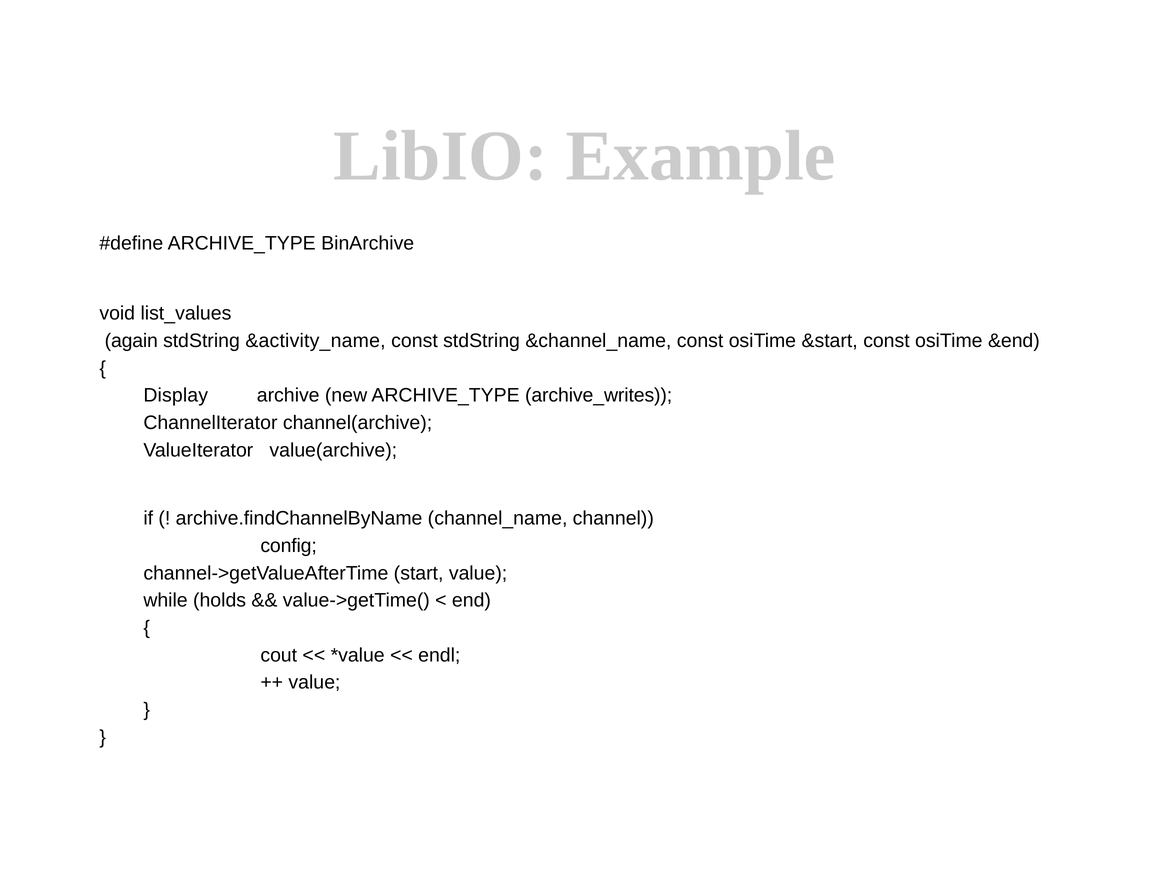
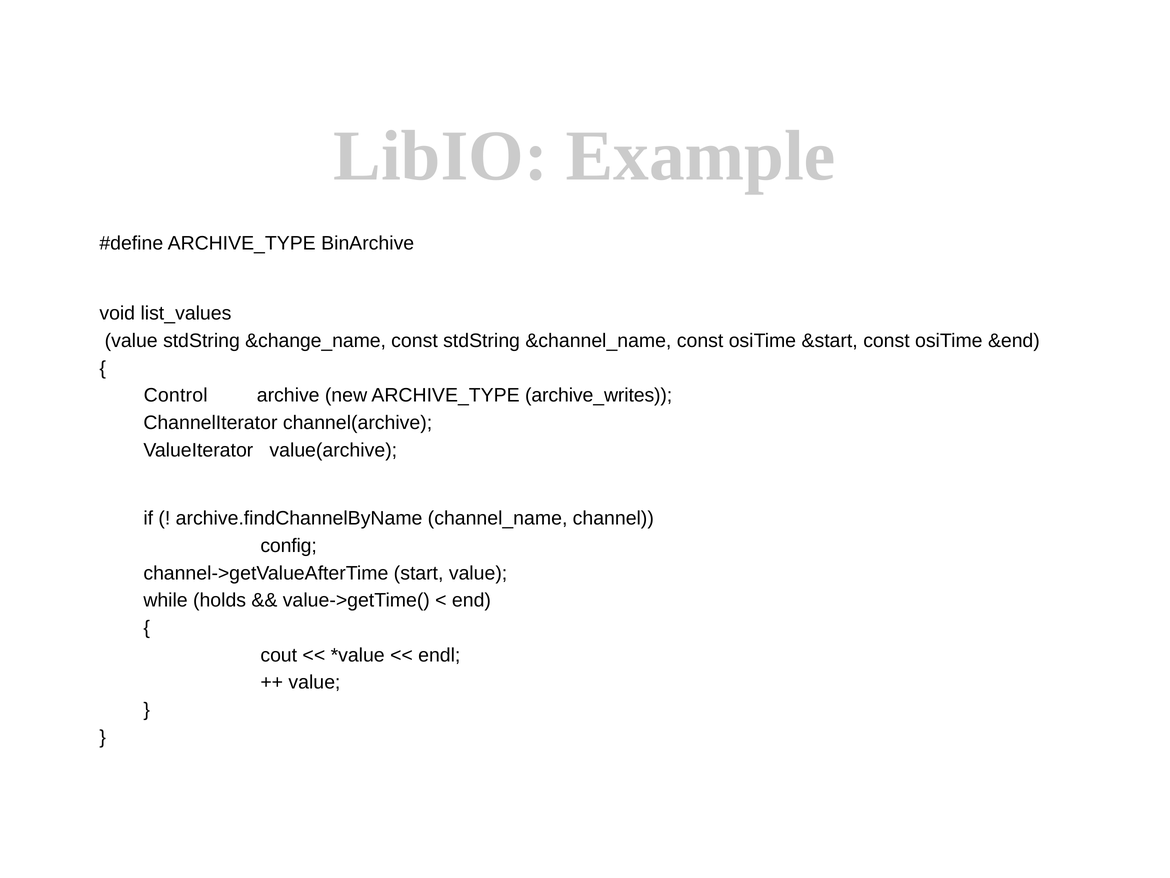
again at (131, 341): again -> value
&activity_name: &activity_name -> &change_name
Display: Display -> Control
